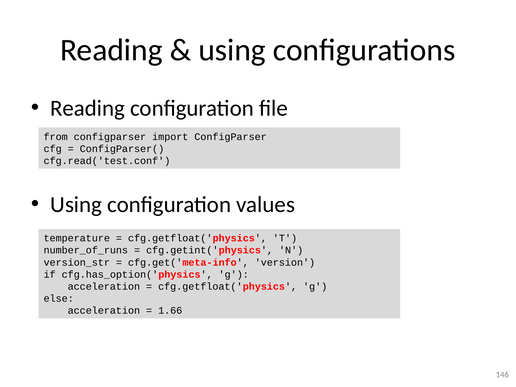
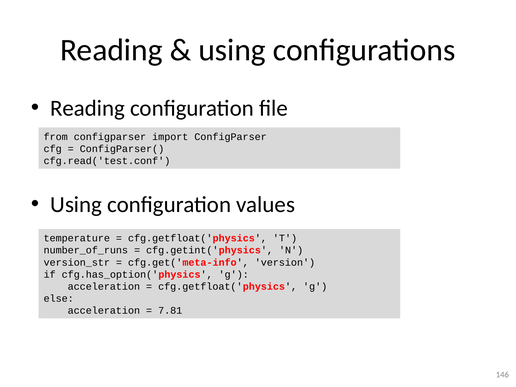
1.66: 1.66 -> 7.81
